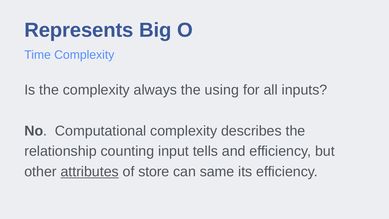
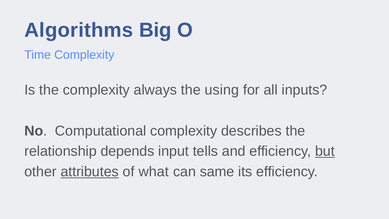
Represents: Represents -> Algorithms
counting: counting -> depends
but underline: none -> present
store: store -> what
